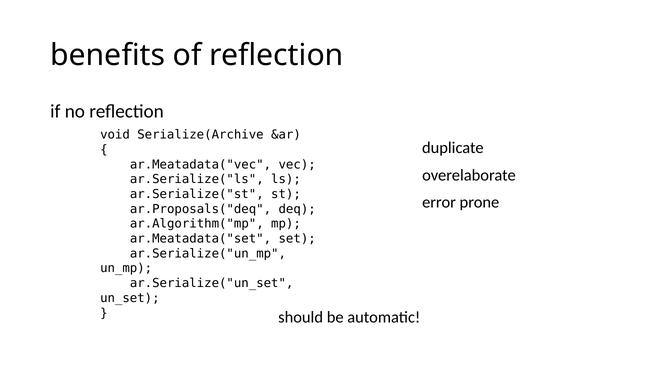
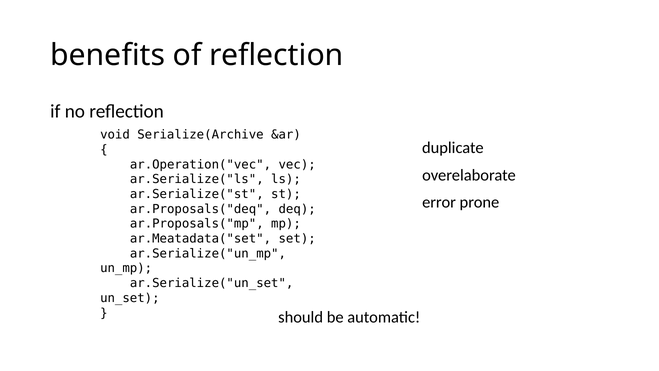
ar.Meatadata("vec: ar.Meatadata("vec -> ar.Operation("vec
ar.Algorithm("mp: ar.Algorithm("mp -> ar.Proposals("mp
